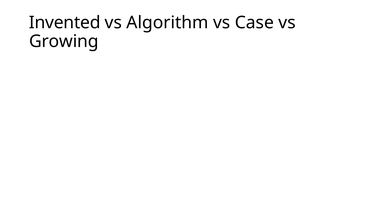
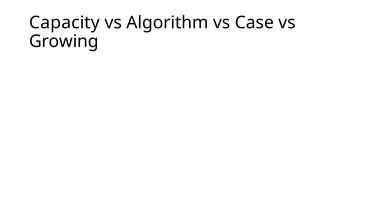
Invented: Invented -> Capacity
